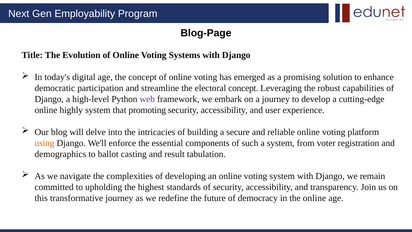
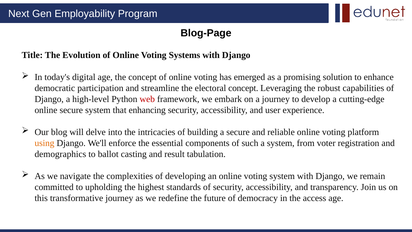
web colour: purple -> red
online highly: highly -> secure
promoting: promoting -> enhancing
the online: online -> access
